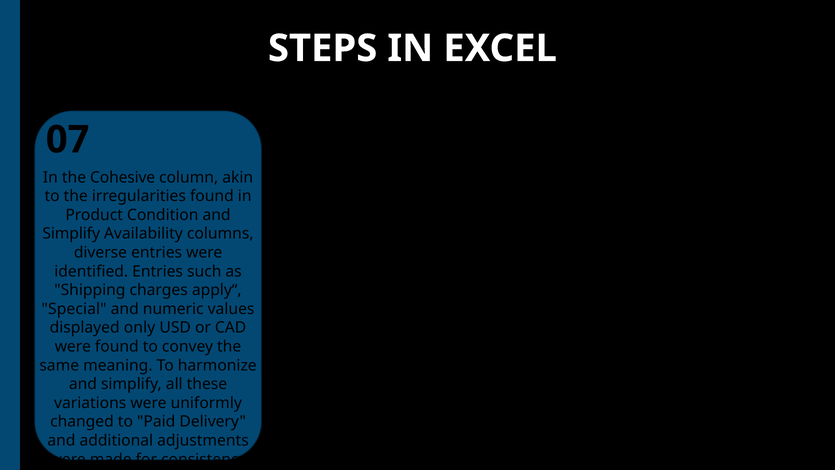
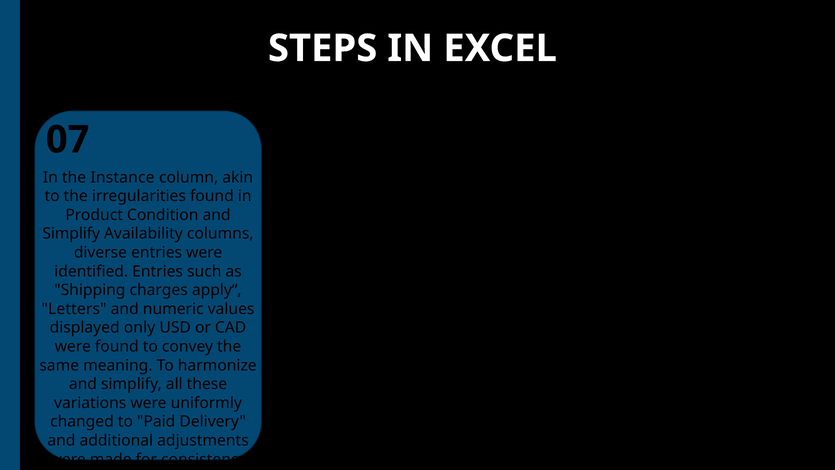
Cohesive: Cohesive -> Instance
Special: Special -> Letters
